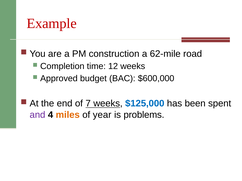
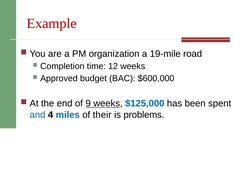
construction: construction -> organization
62-mile: 62-mile -> 19-mile
7: 7 -> 9
and colour: purple -> blue
miles colour: orange -> blue
year: year -> their
